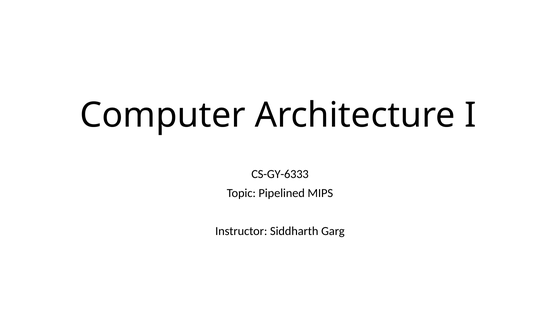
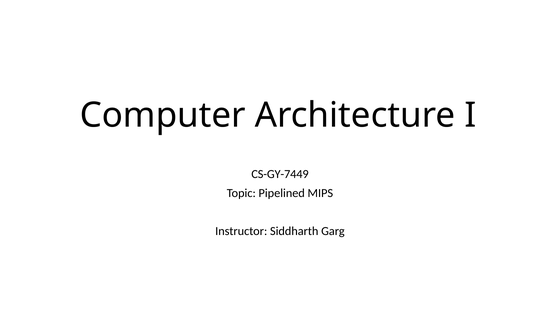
CS-GY-6333: CS-GY-6333 -> CS-GY-7449
